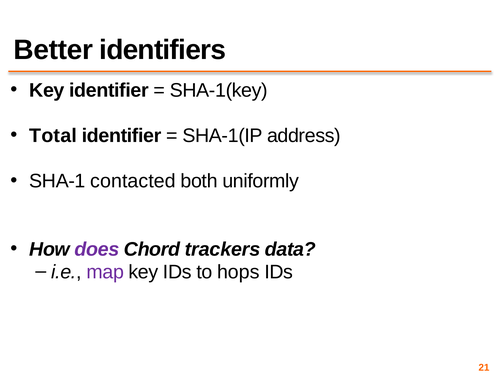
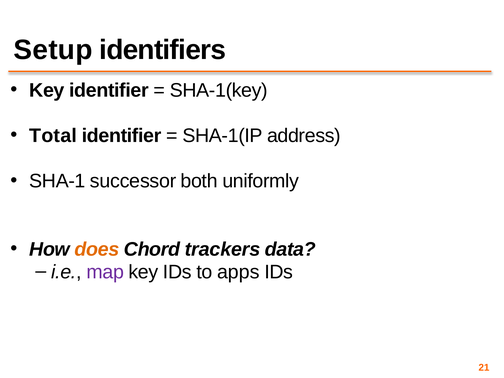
Better: Better -> Setup
contacted: contacted -> successor
does colour: purple -> orange
hops: hops -> apps
